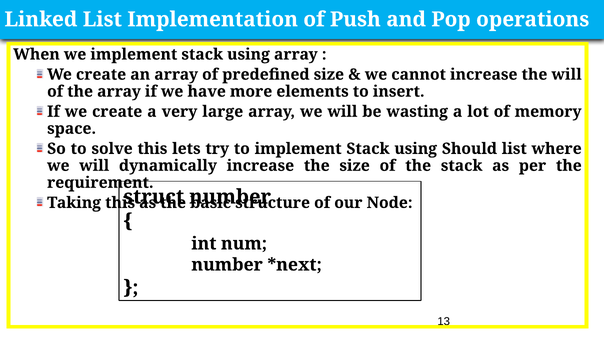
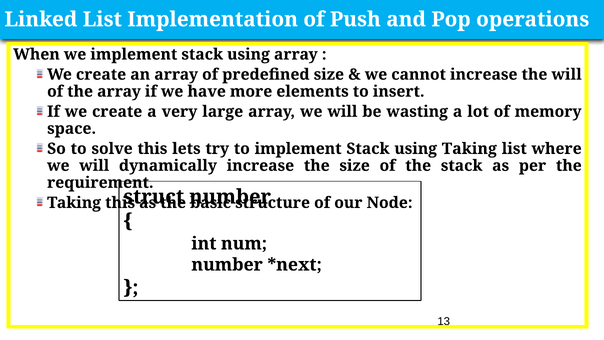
using Should: Should -> Taking
